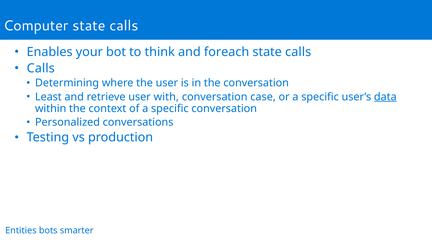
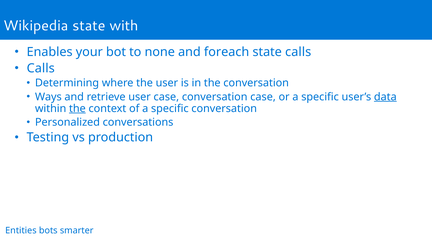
Computer: Computer -> Wikipedia
calls at (124, 26): calls -> with
think: think -> none
Least: Least -> Ways
user with: with -> case
the at (77, 108) underline: none -> present
